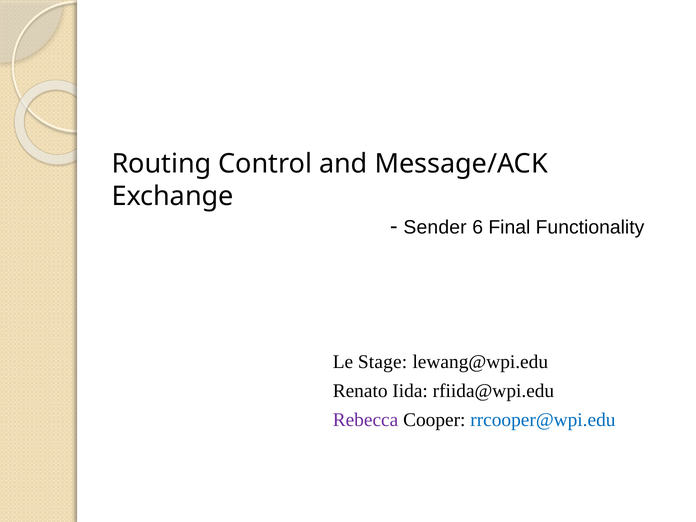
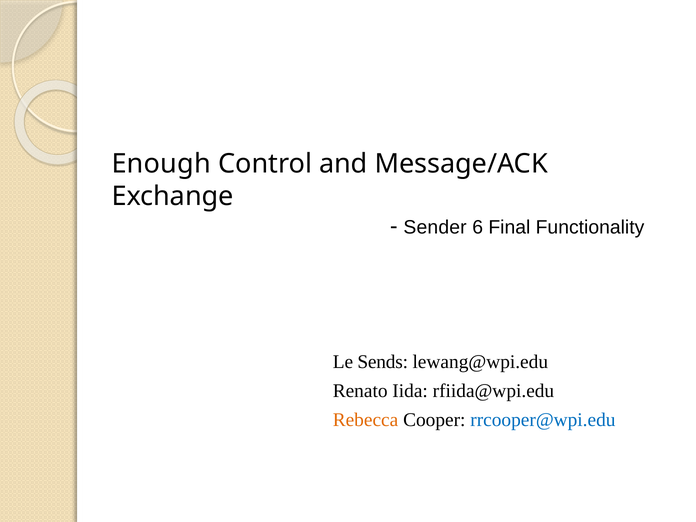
Routing: Routing -> Enough
Stage: Stage -> Sends
Rebecca colour: purple -> orange
